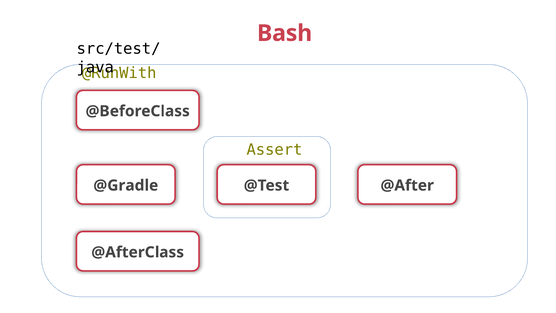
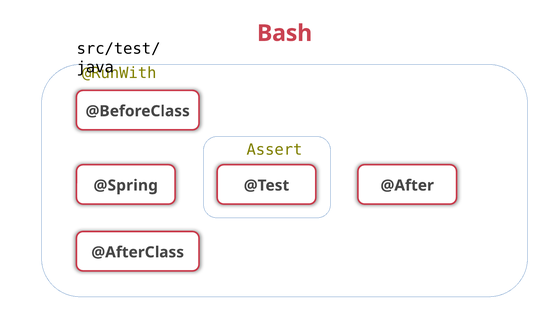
@Gradle: @Gradle -> @Spring
